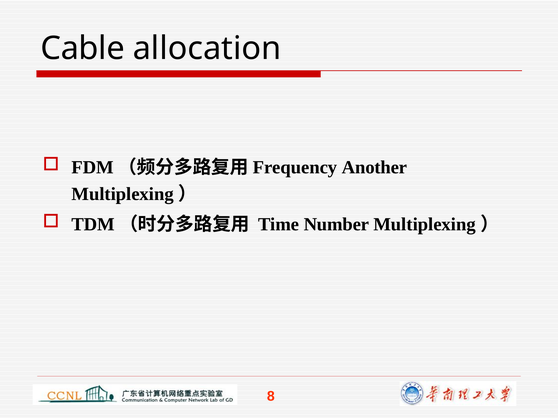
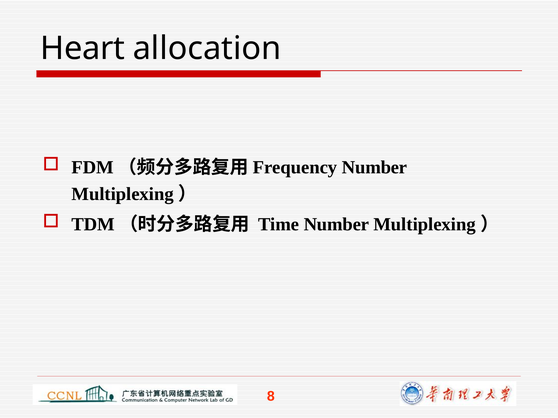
Cable: Cable -> Heart
Another at (375, 167): Another -> Number
